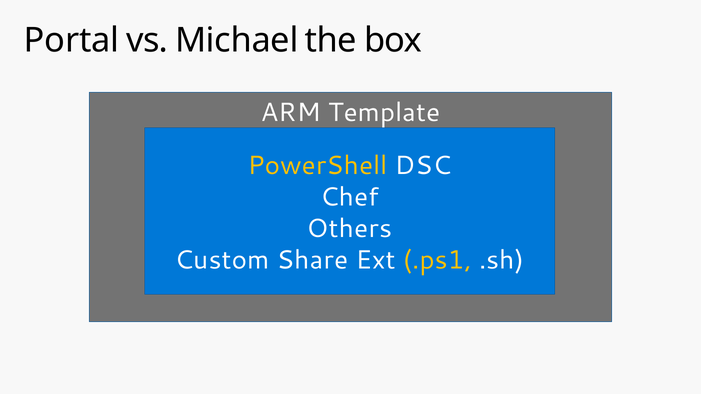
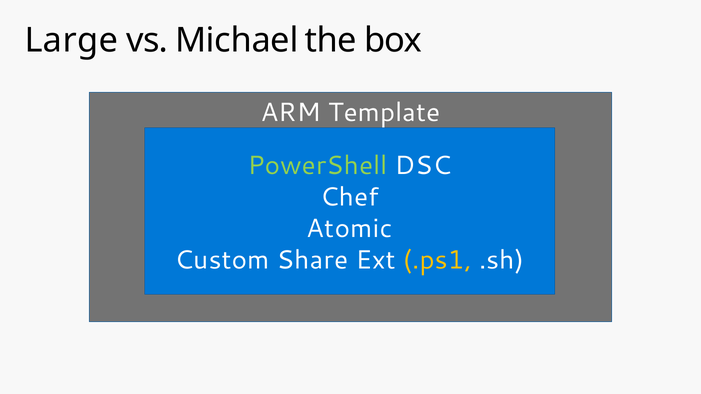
Portal: Portal -> Large
PowerShell colour: yellow -> light green
Others: Others -> Atomic
